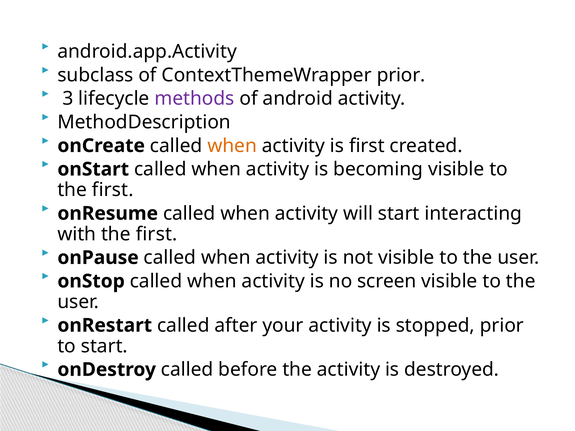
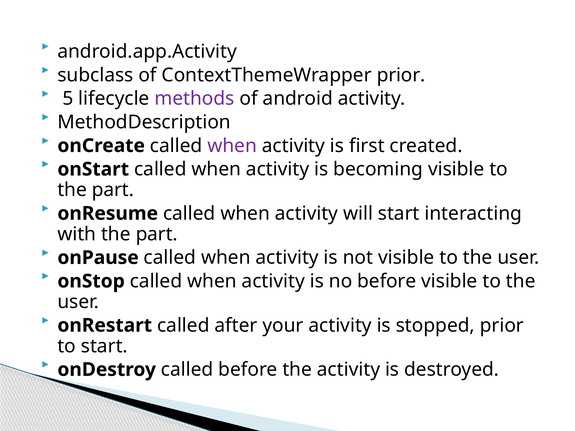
3: 3 -> 5
when at (232, 146) colour: orange -> purple
first at (113, 190): first -> part
with the first: first -> part
no screen: screen -> before
